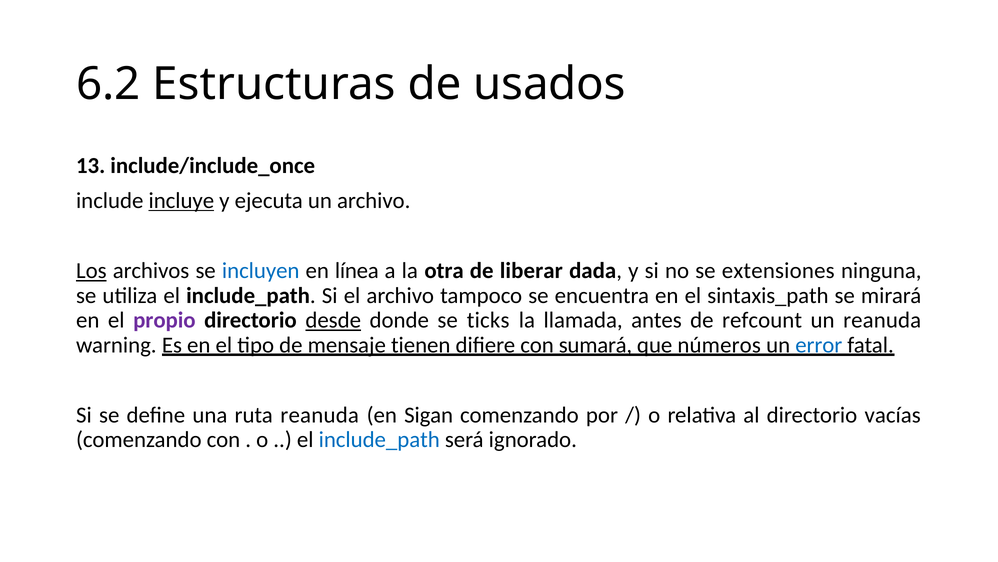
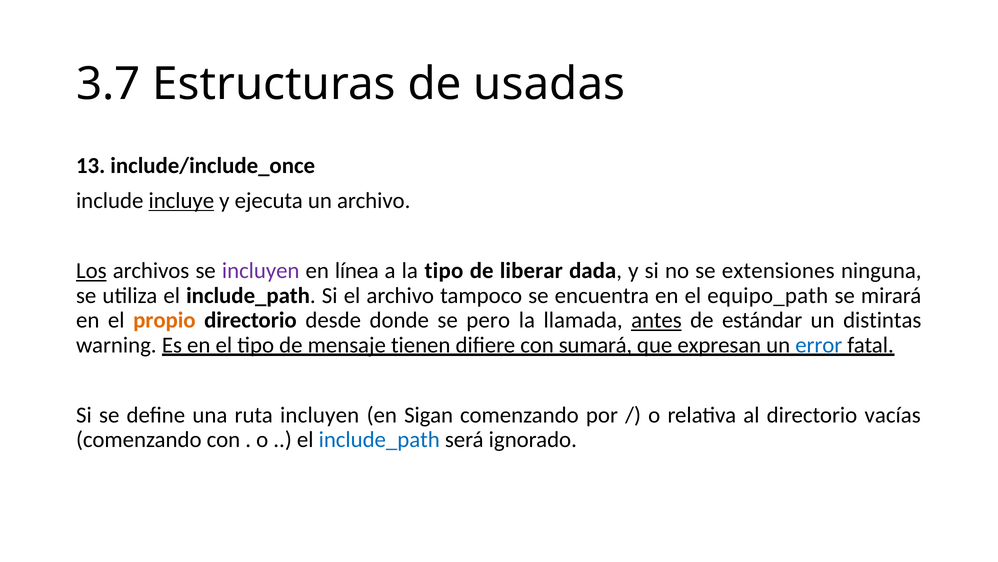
6.2: 6.2 -> 3.7
usados: usados -> usadas
incluyen at (261, 271) colour: blue -> purple
la otra: otra -> tipo
sintaxis_path: sintaxis_path -> equipo_path
propio colour: purple -> orange
desde underline: present -> none
ticks: ticks -> pero
antes underline: none -> present
refcount: refcount -> estándar
un reanuda: reanuda -> distintas
números: números -> expresan
ruta reanuda: reanuda -> incluyen
